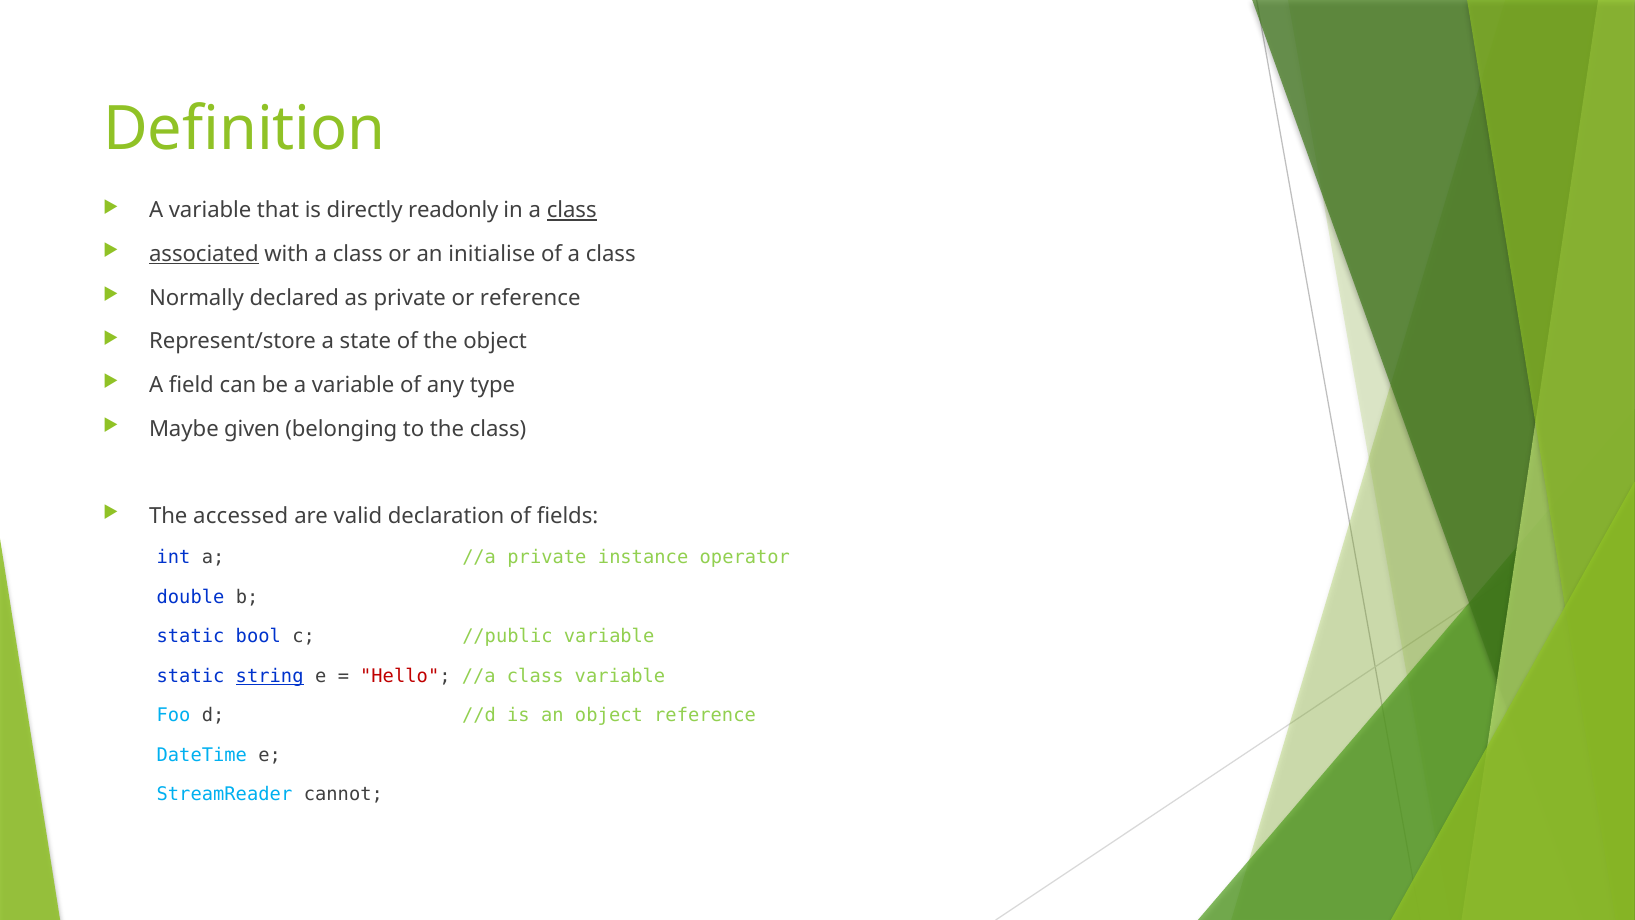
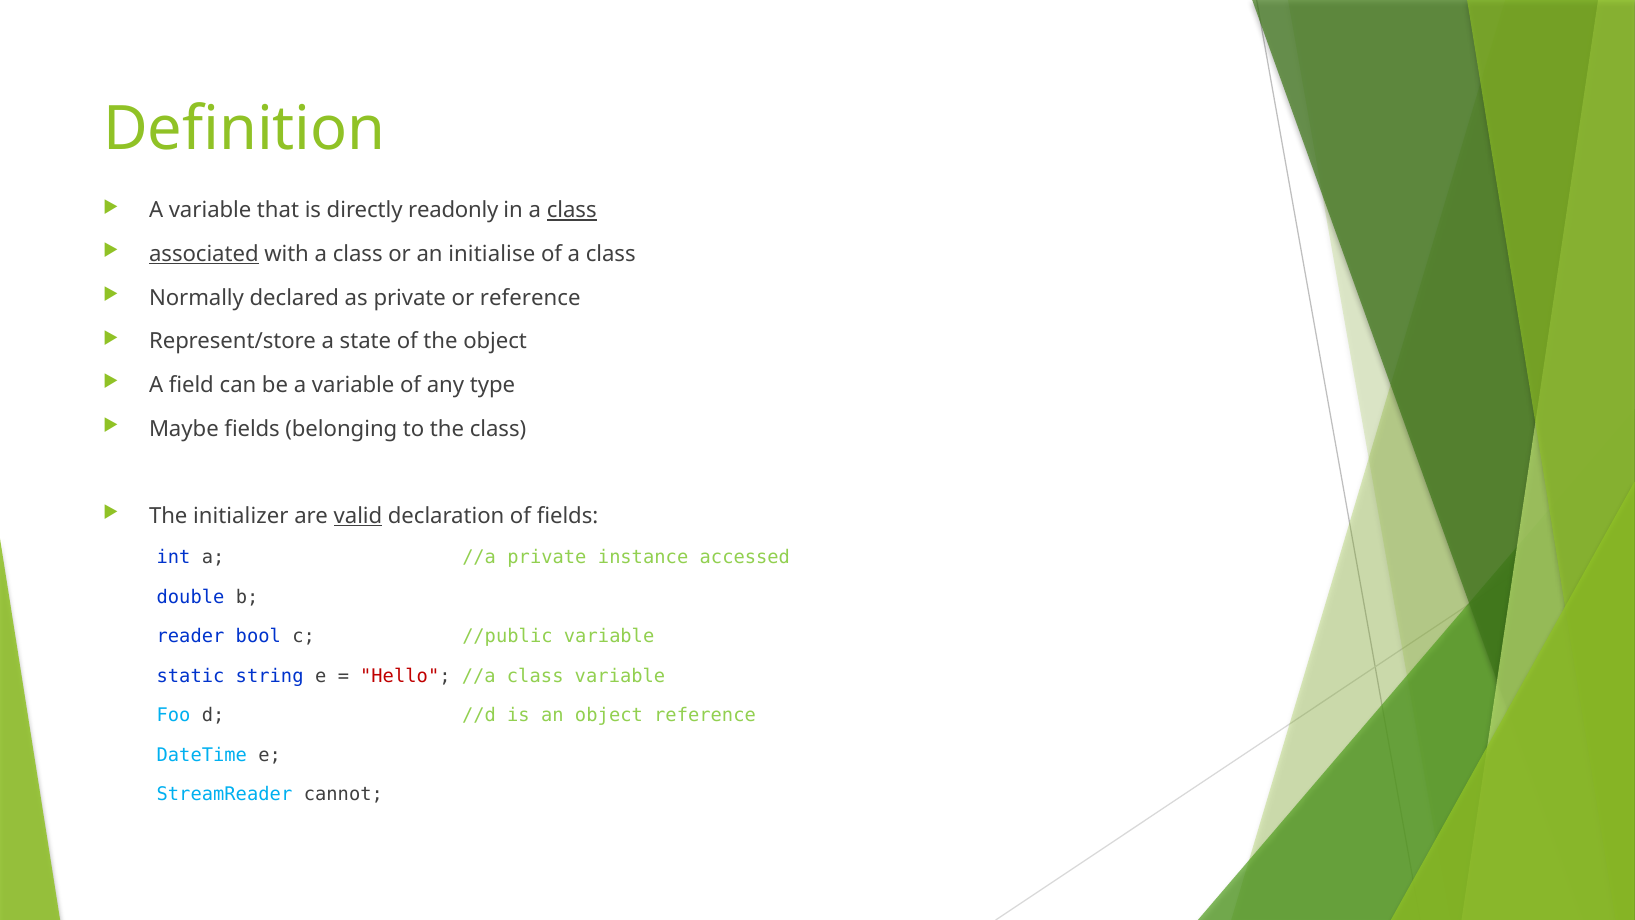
Maybe given: given -> fields
accessed: accessed -> initializer
valid underline: none -> present
operator: operator -> accessed
static at (191, 636): static -> reader
string underline: present -> none
